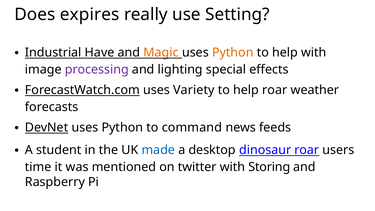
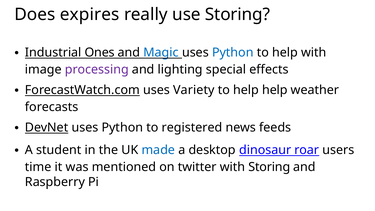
use Setting: Setting -> Storing
Have: Have -> Ones
Magic colour: orange -> blue
Python at (233, 52) colour: orange -> blue
help roar: roar -> help
command: command -> registered
